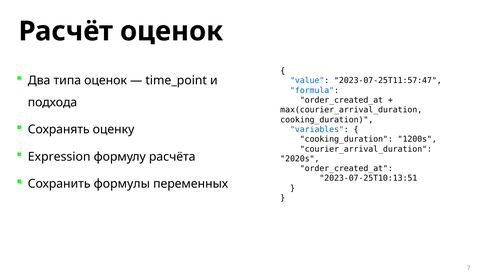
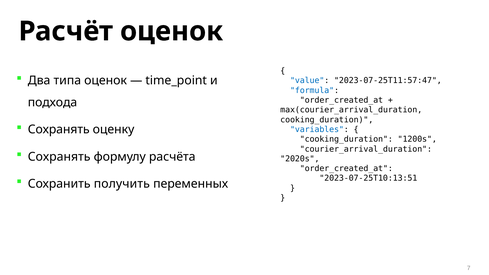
Expression at (59, 157): Expression -> Сохранять
формулы: формулы -> получить
